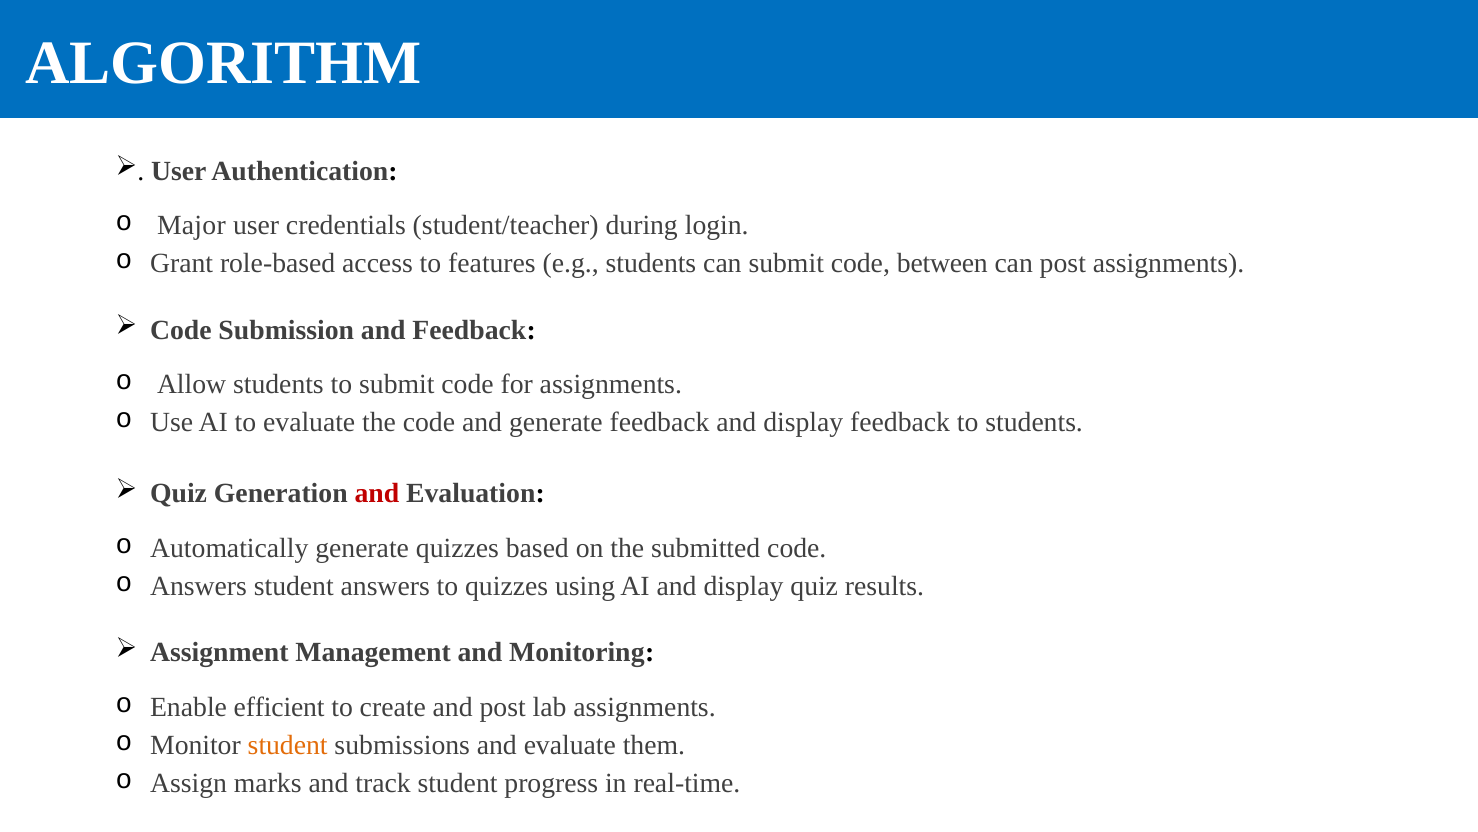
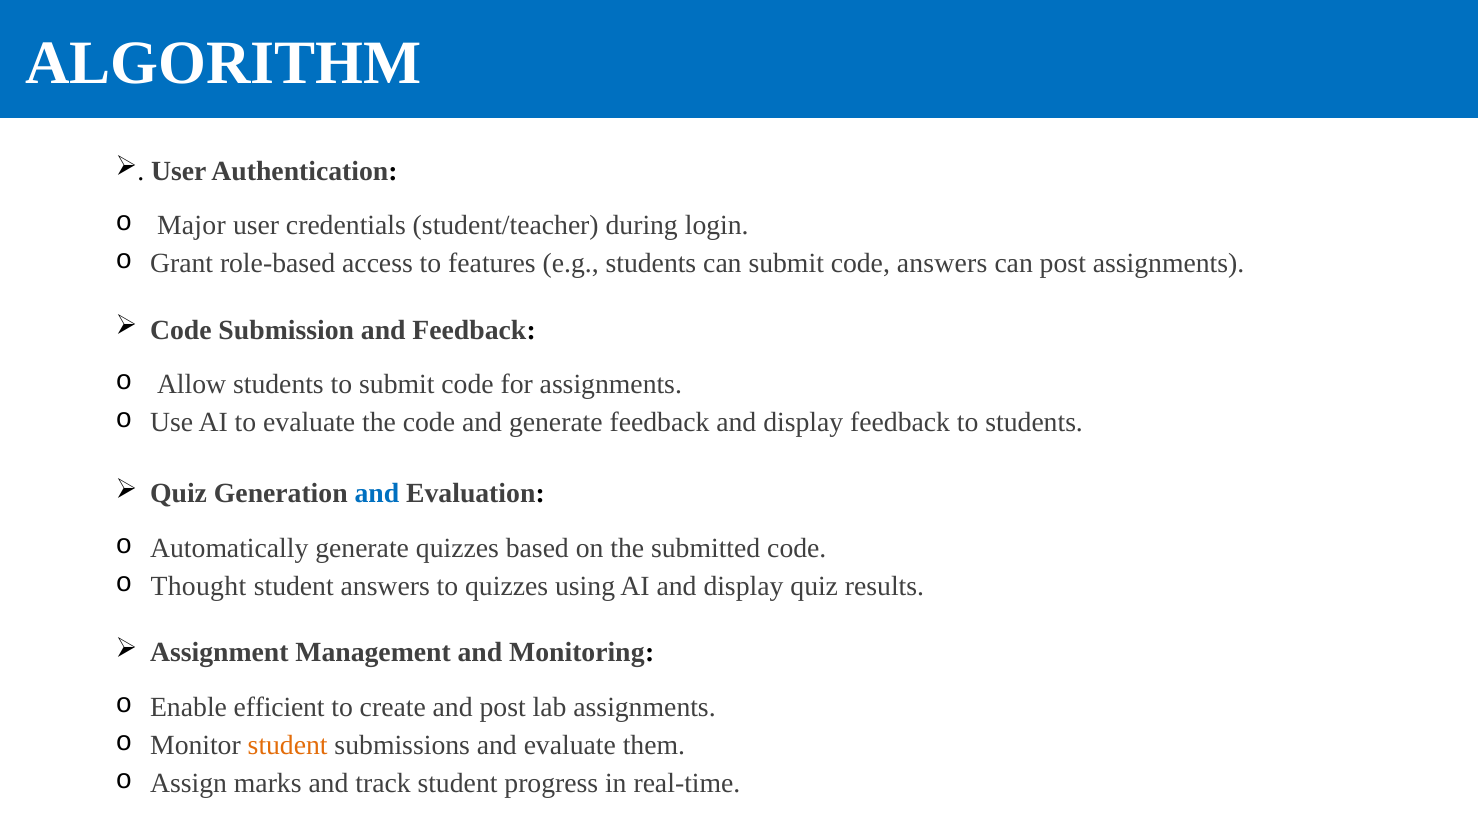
code between: between -> answers
and at (377, 493) colour: red -> blue
Answers at (199, 586): Answers -> Thought
